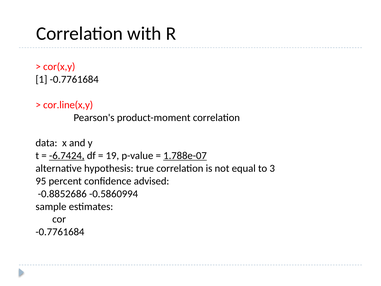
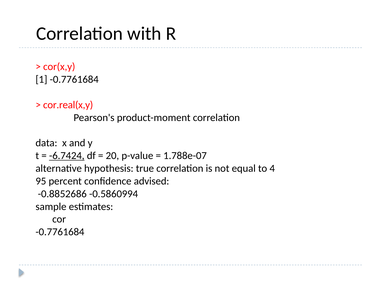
cor.line(x,y: cor.line(x,y -> cor.real(x,y
19: 19 -> 20
1.788e-07 underline: present -> none
3: 3 -> 4
